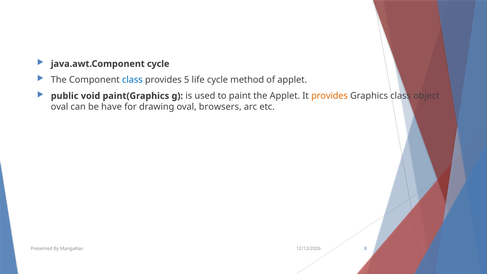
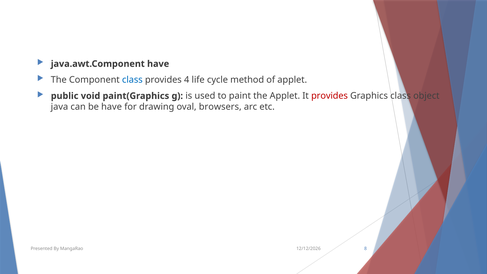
java.awt.Component cycle: cycle -> have
5: 5 -> 4
provides at (330, 96) colour: orange -> red
oval at (60, 107): oval -> java
